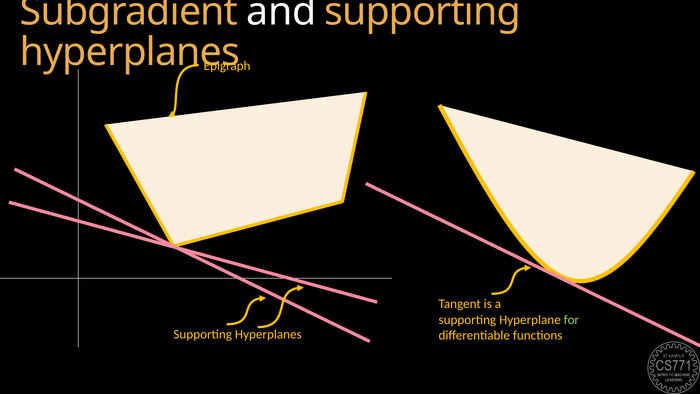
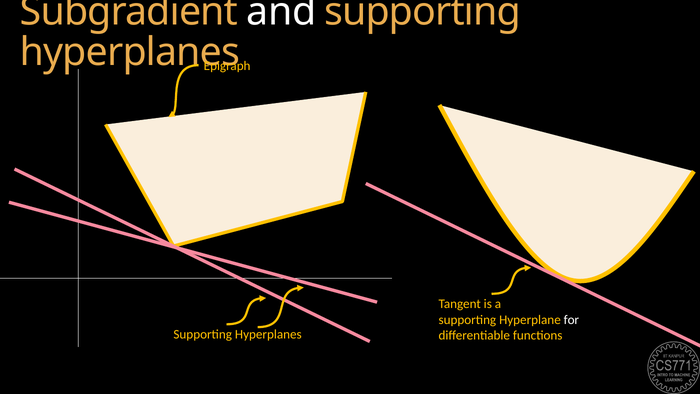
for colour: light green -> white
